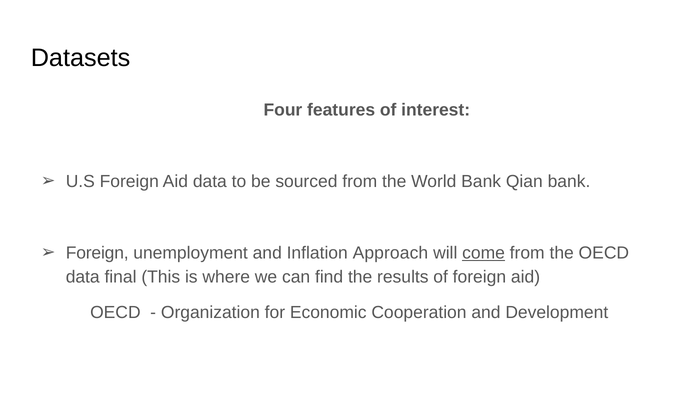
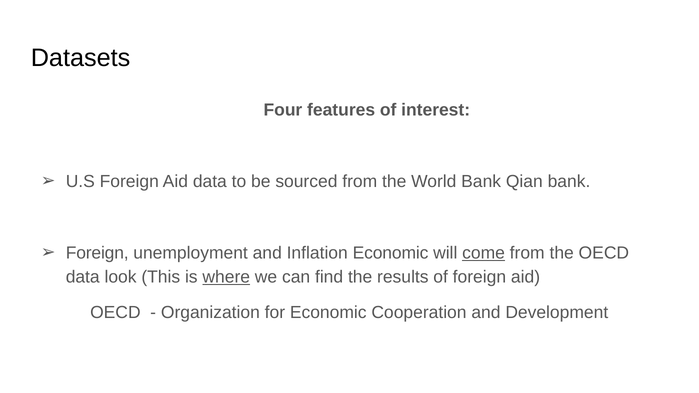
Inflation Approach: Approach -> Economic
final: final -> look
where underline: none -> present
